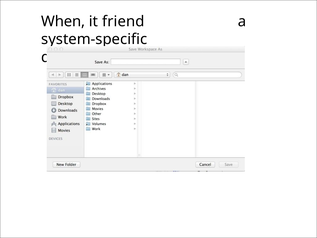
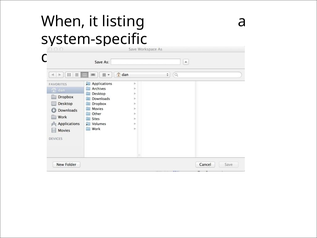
friend: friend -> listing
